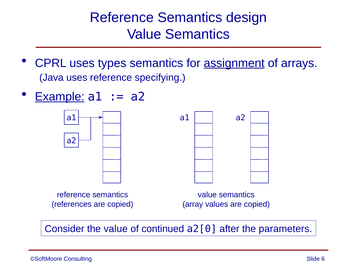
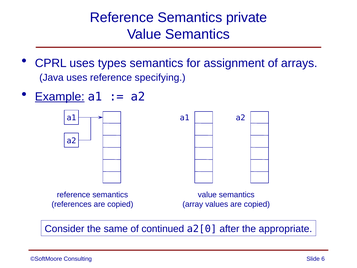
design: design -> private
assignment underline: present -> none
the value: value -> same
parameters: parameters -> appropriate
